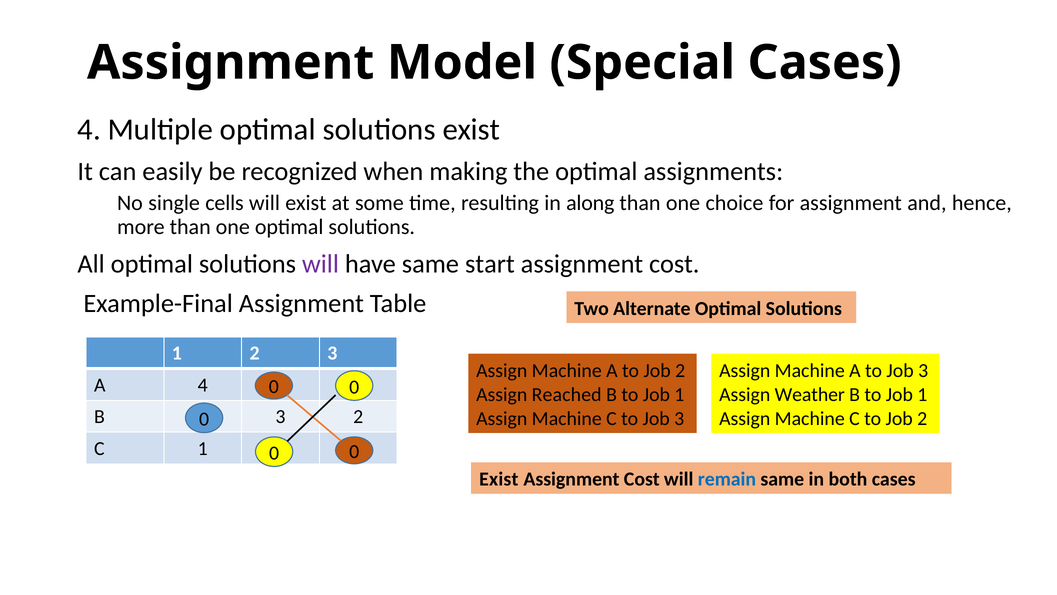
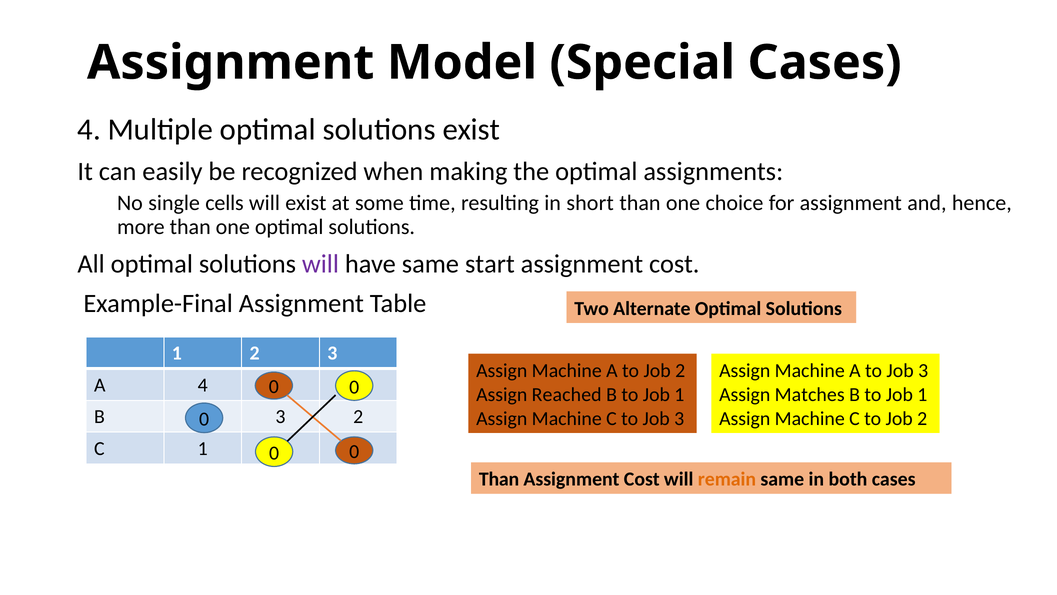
along: along -> short
Weather: Weather -> Matches
Exist at (499, 479): Exist -> Than
remain colour: blue -> orange
